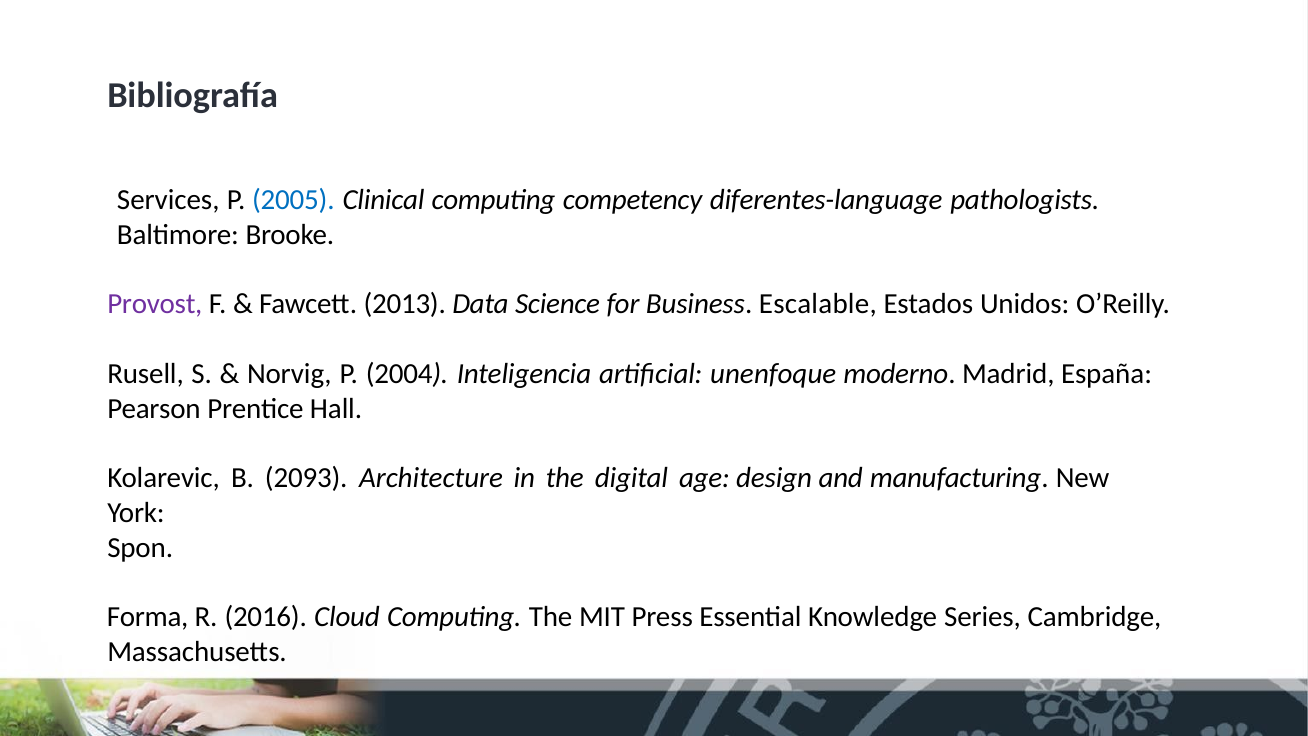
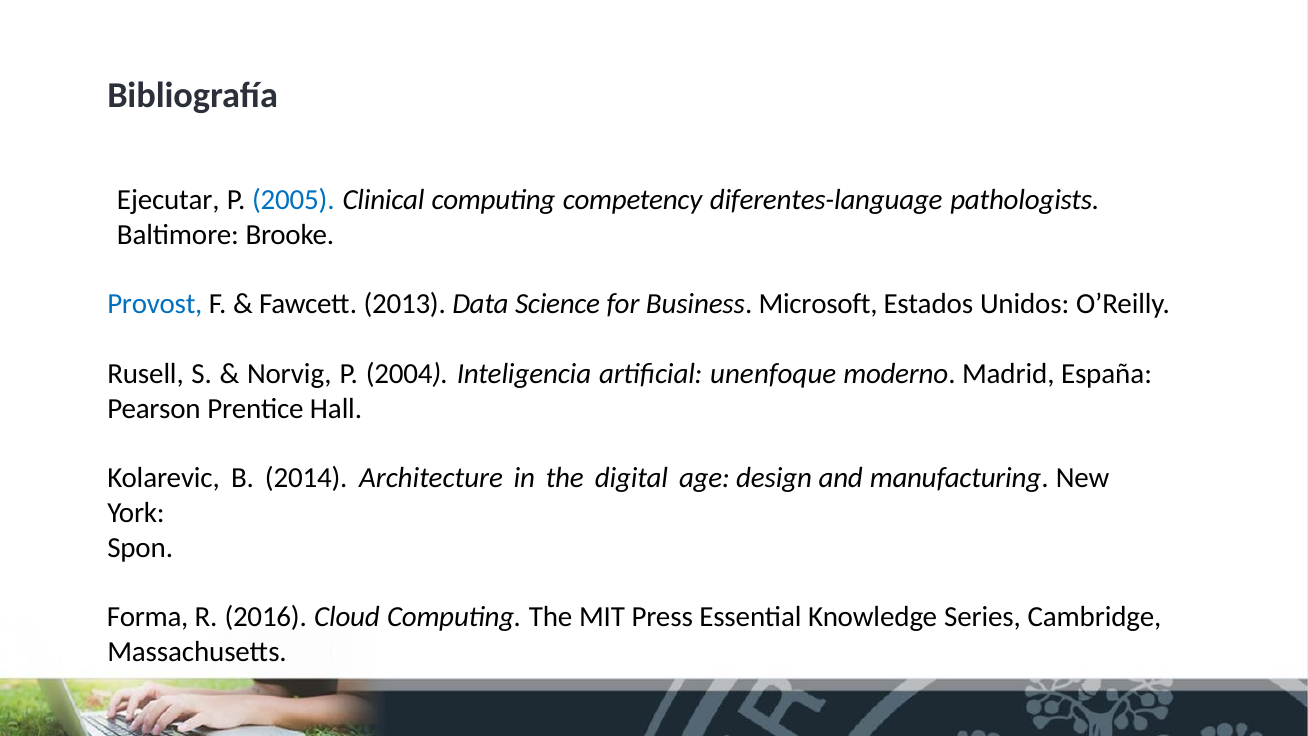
Services: Services -> Ejecutar
Provost colour: purple -> blue
Escalable: Escalable -> Microsoft
2093: 2093 -> 2014
